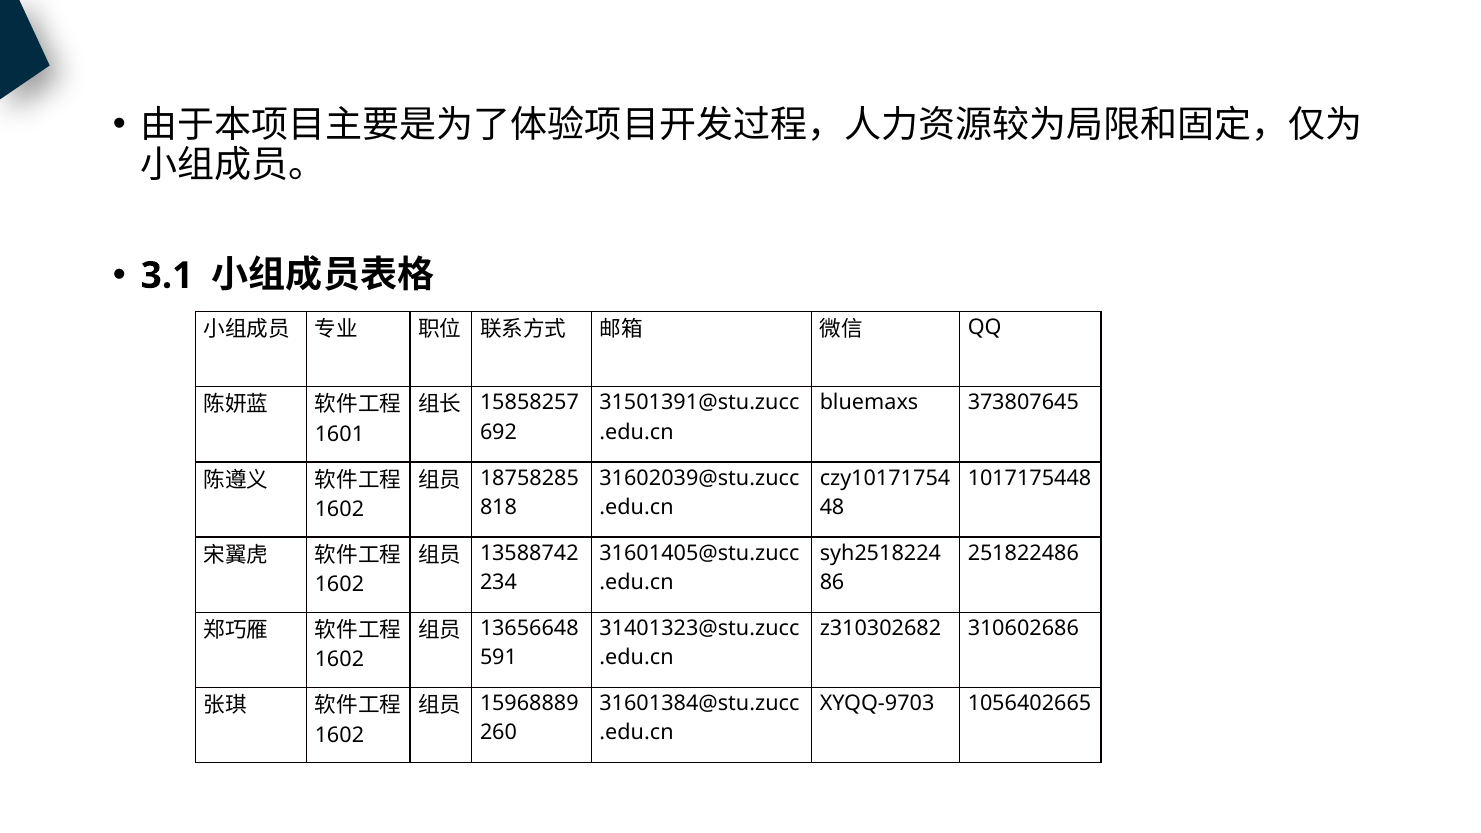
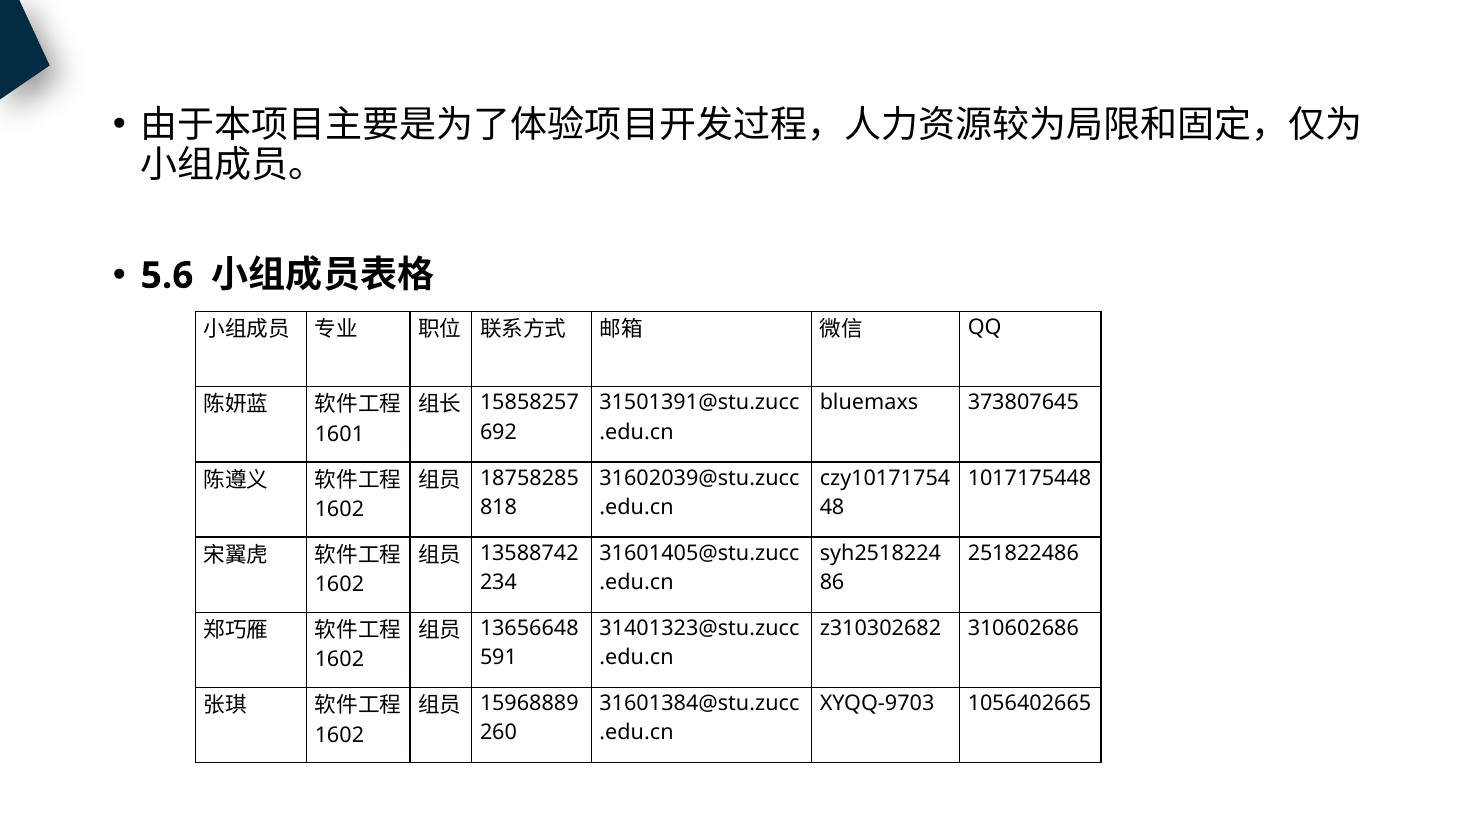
3.1: 3.1 -> 5.6
